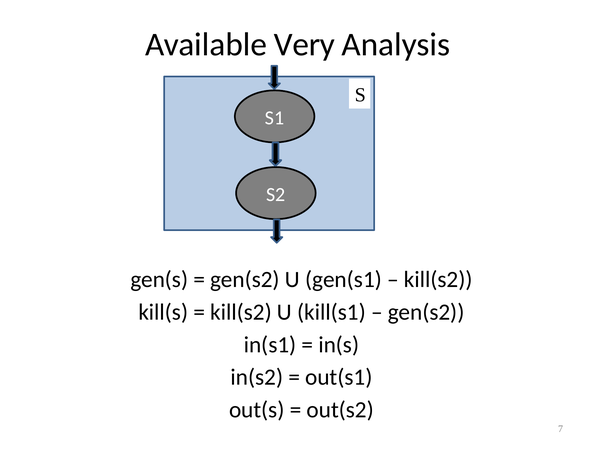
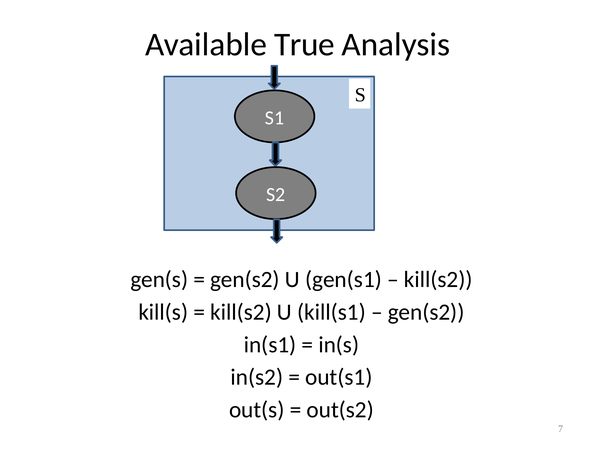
Very: Very -> True
